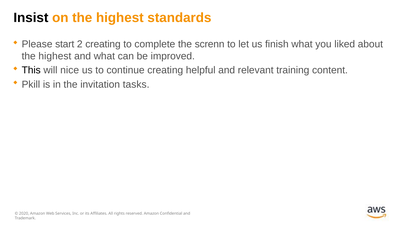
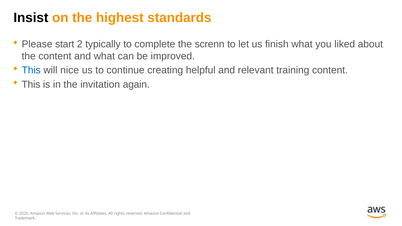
2 creating: creating -> typically
highest at (55, 56): highest -> content
This at (31, 70) colour: black -> blue
Pkill at (31, 84): Pkill -> This
tasks: tasks -> again
